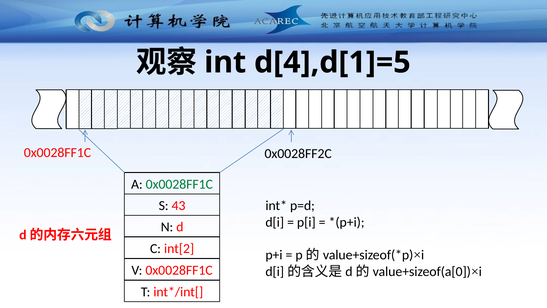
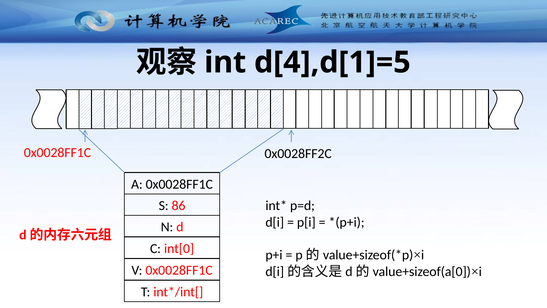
0x0028FF1C at (179, 184) colour: green -> black
43: 43 -> 86
int[2: int[2 -> int[0
